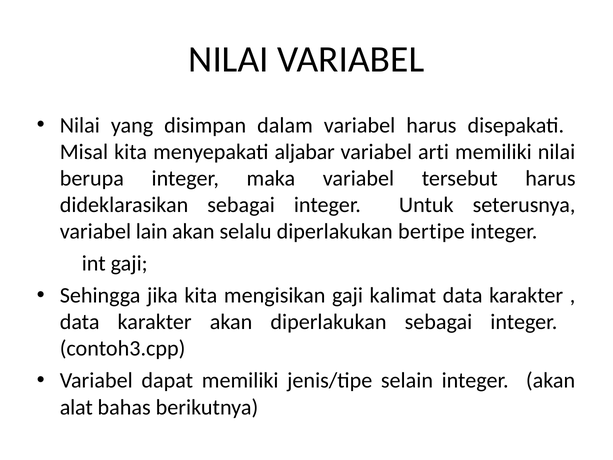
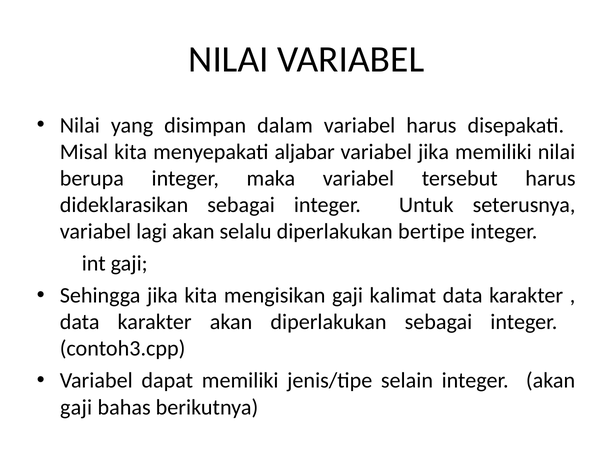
variabel arti: arti -> jika
lain: lain -> lagi
alat at (76, 407): alat -> gaji
